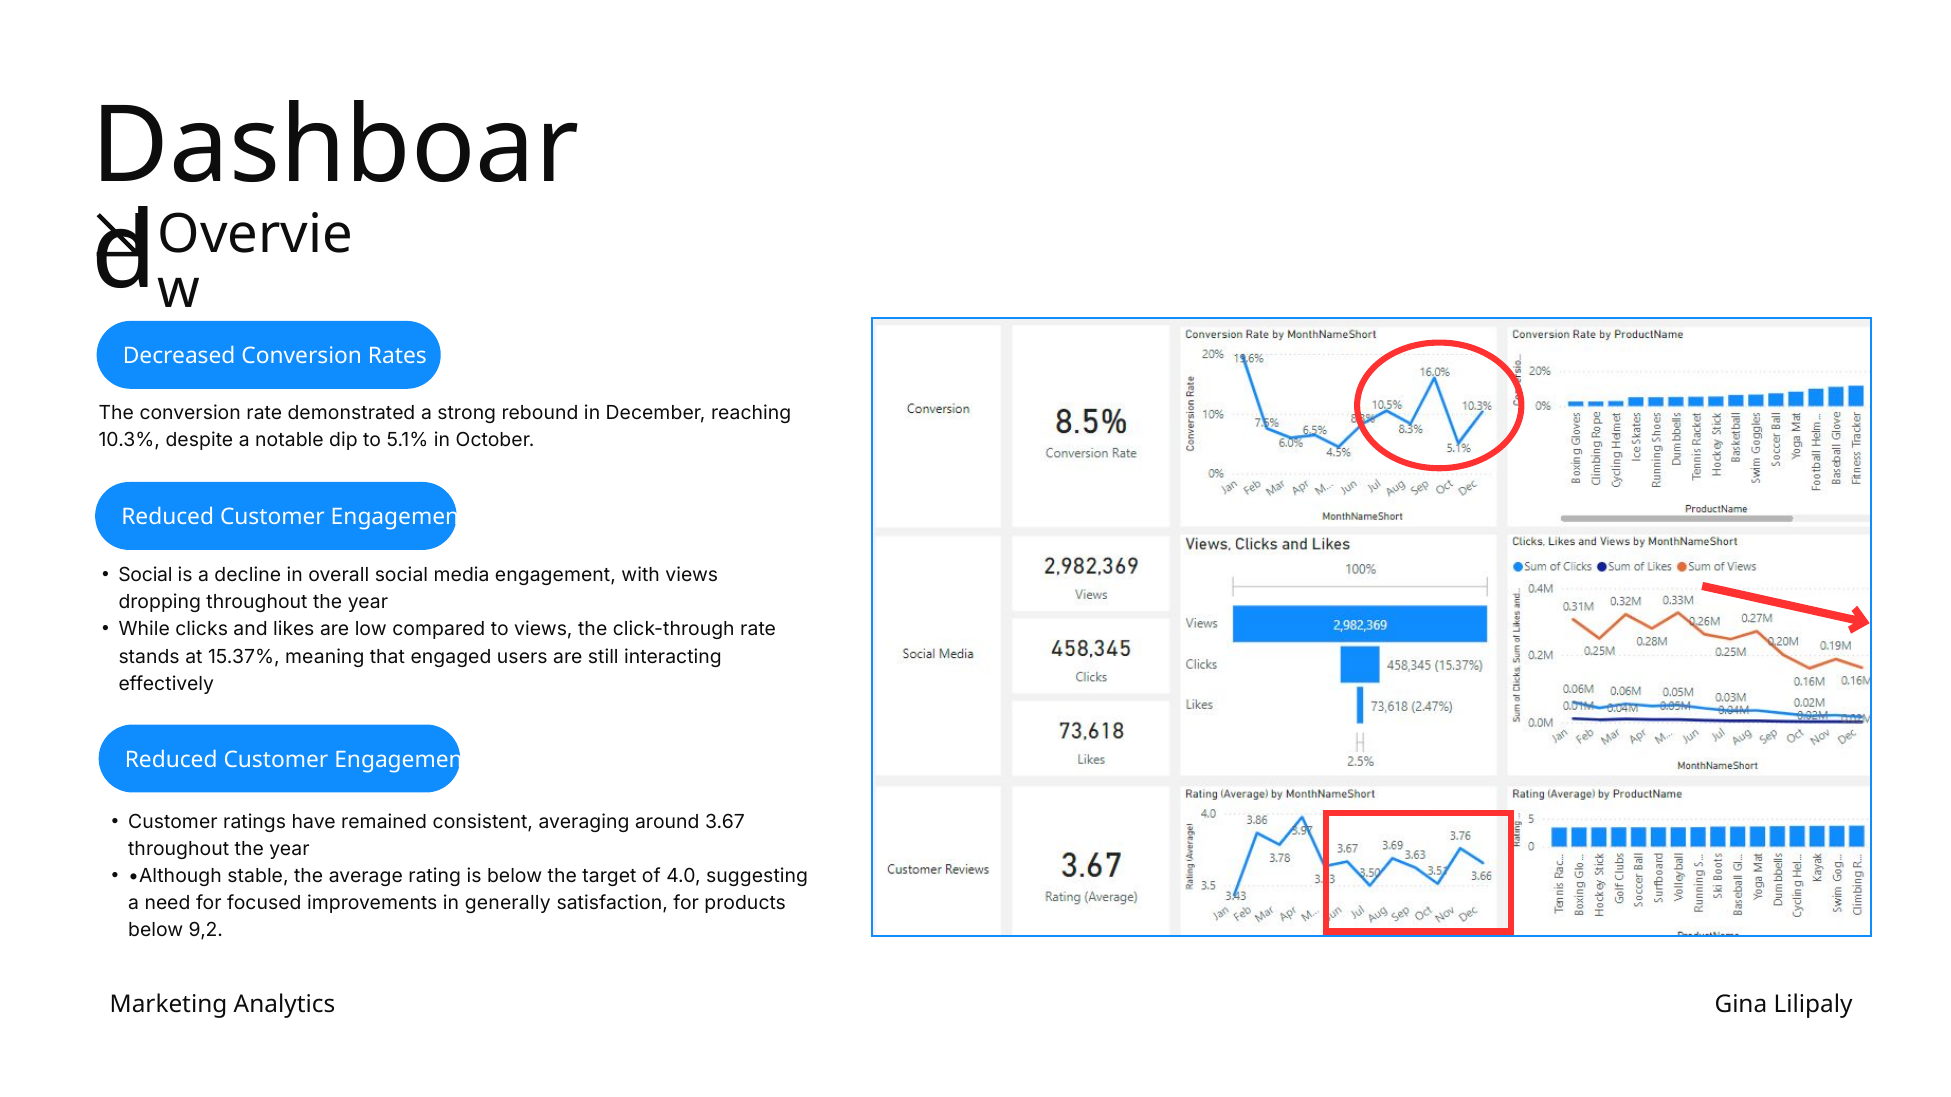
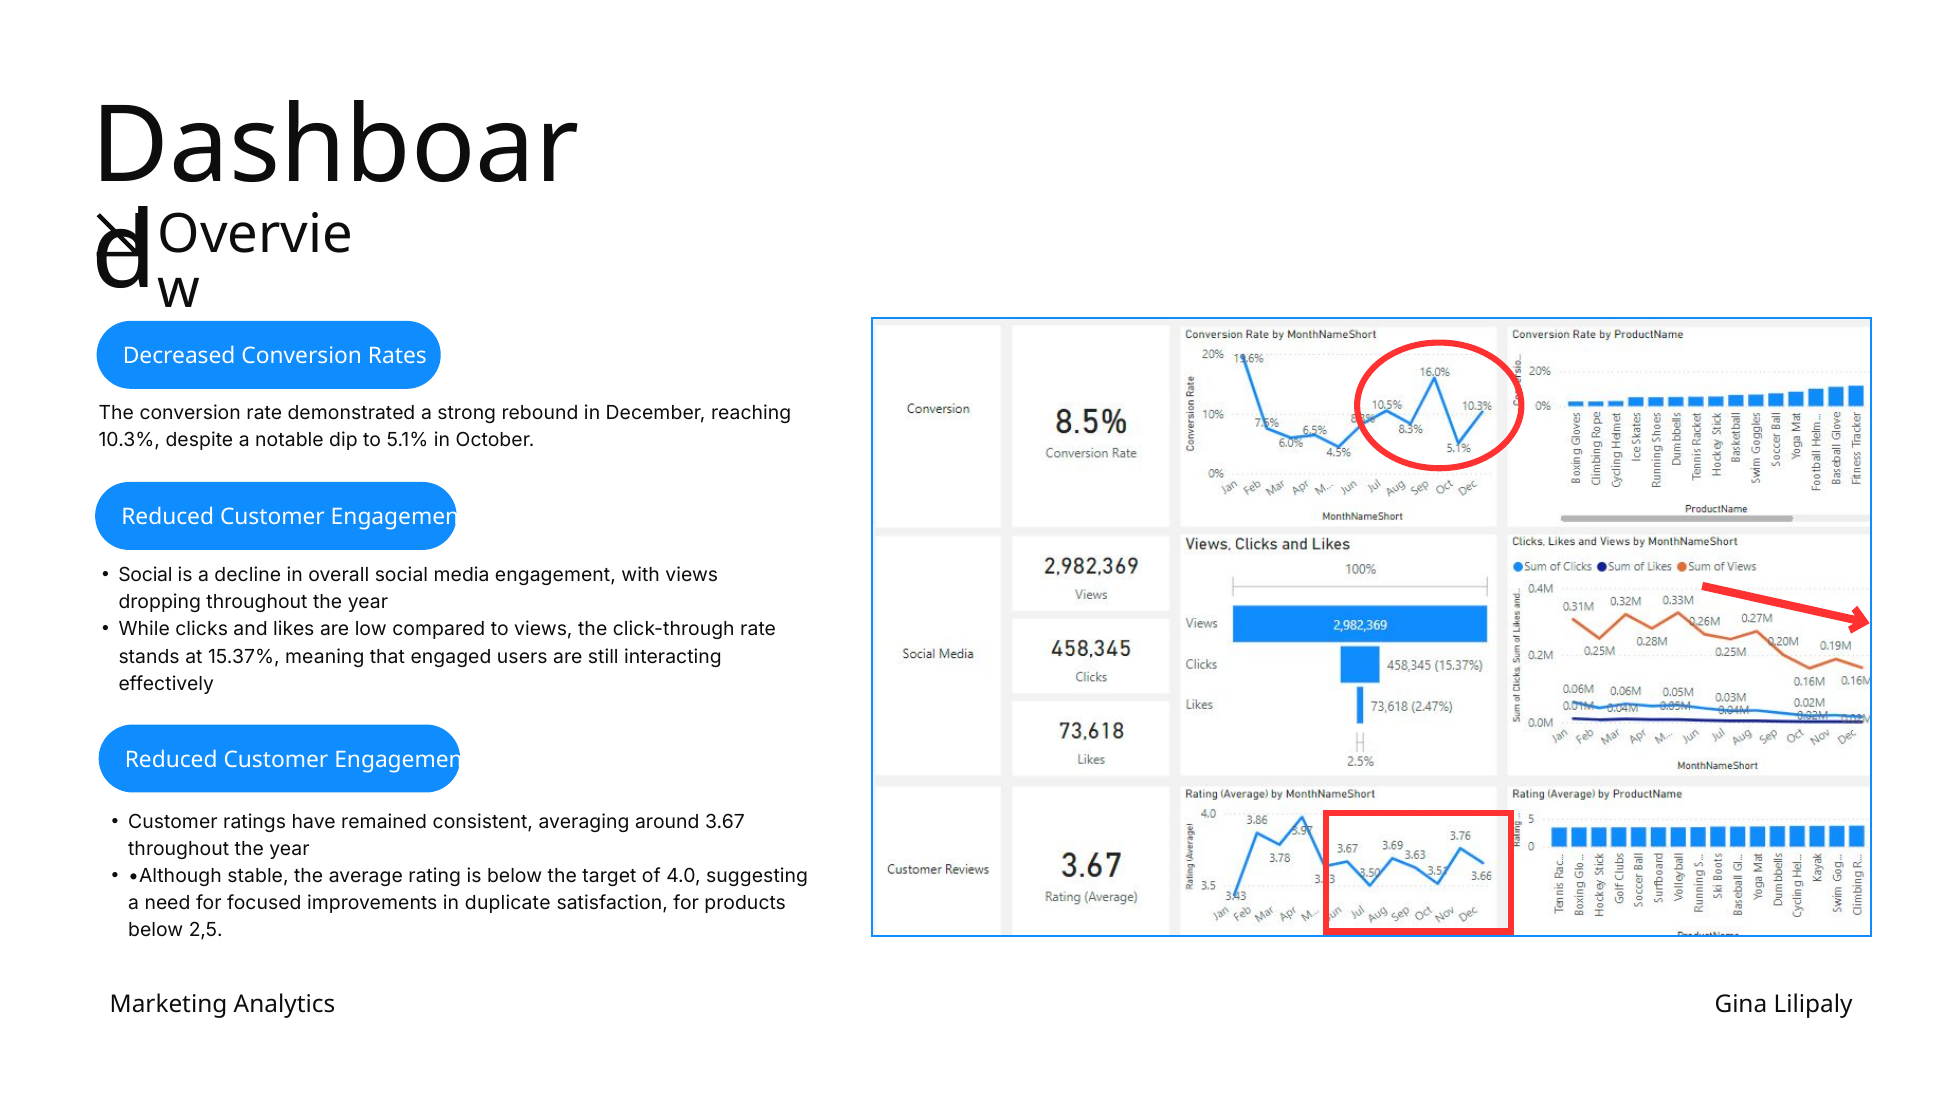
generally: generally -> duplicate
9,2: 9,2 -> 2,5
